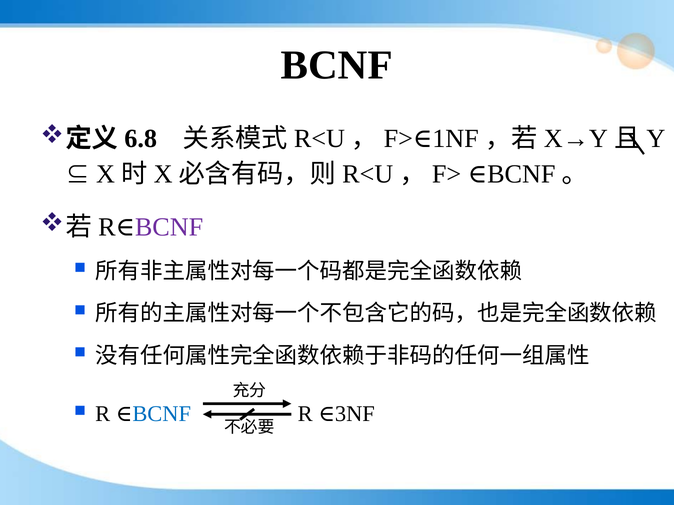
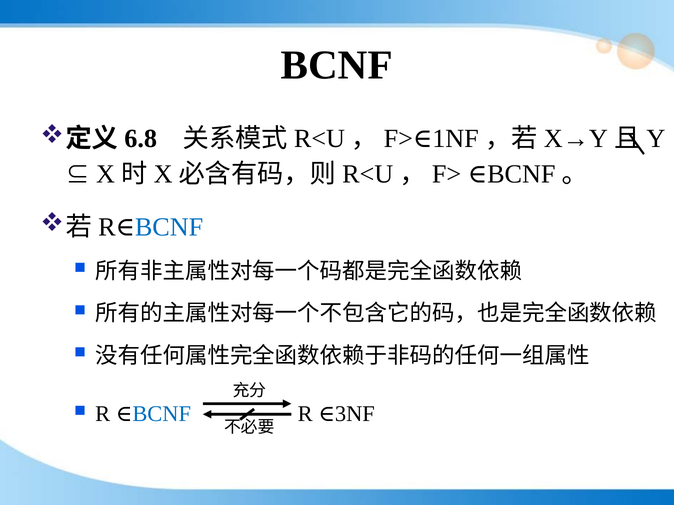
BCNF at (169, 227) colour: purple -> blue
